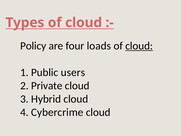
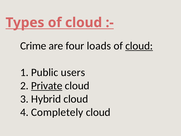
Policy: Policy -> Crime
Private underline: none -> present
Cybercrime: Cybercrime -> Completely
